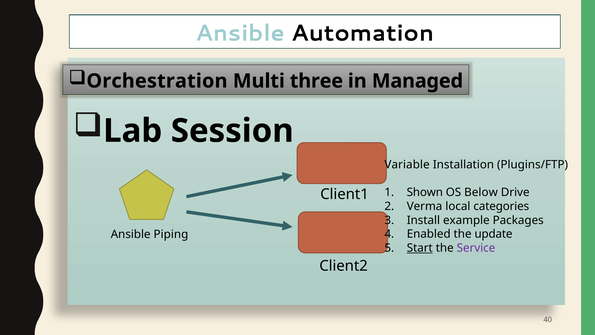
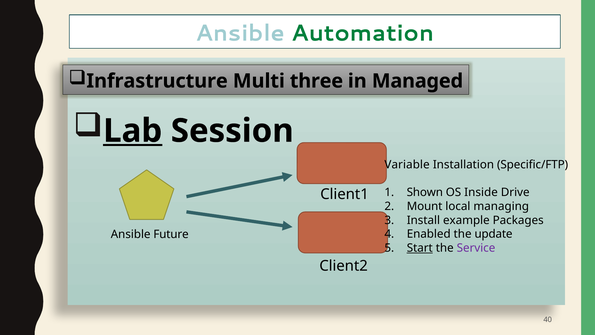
Automation colour: black -> green
Orchestration: Orchestration -> Infrastructure
Lab underline: none -> present
Plugins/FTP: Plugins/FTP -> Specific/FTP
Below: Below -> Inside
Verma: Verma -> Mount
categories: categories -> managing
Piping: Piping -> Future
